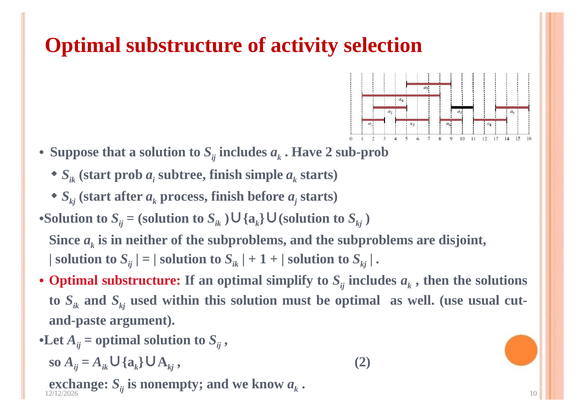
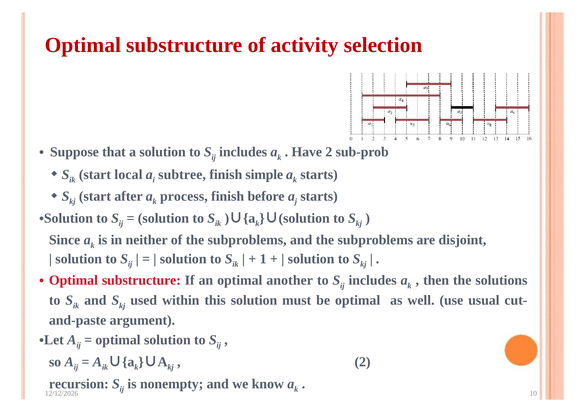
prob: prob -> local
simplify: simplify -> another
exchange: exchange -> recursion
